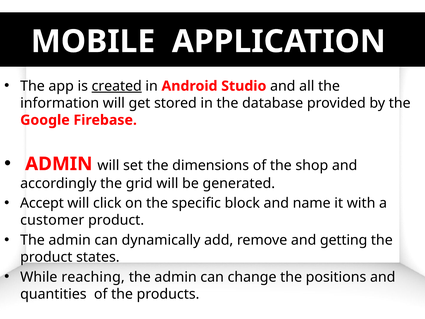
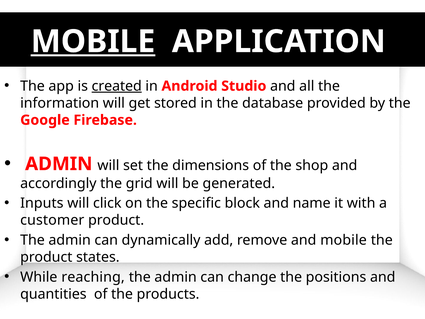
MOBILE at (93, 42) underline: none -> present
Accept: Accept -> Inputs
and getting: getting -> mobile
